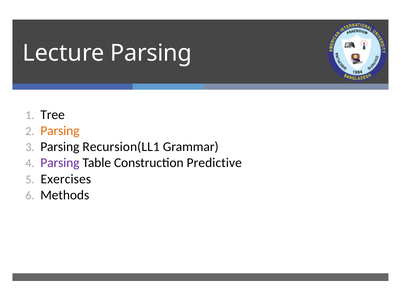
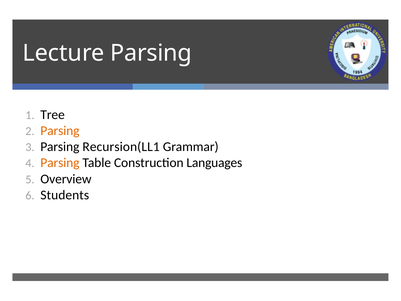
Parsing at (60, 163) colour: purple -> orange
Predictive: Predictive -> Languages
Exercises: Exercises -> Overview
Methods: Methods -> Students
